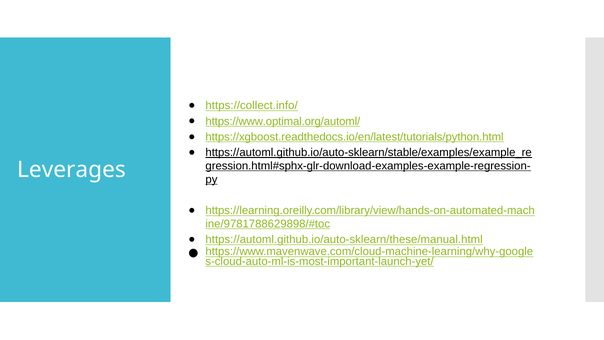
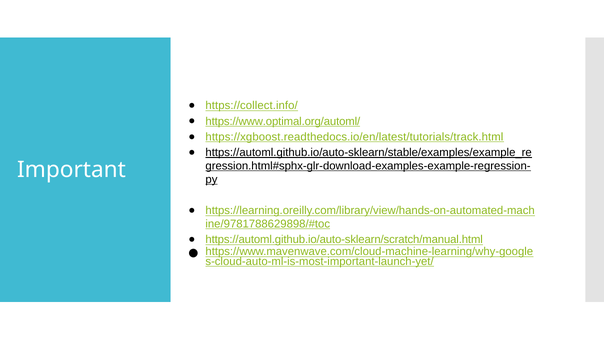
https://xgboost.readthedocs.io/en/latest/tutorials/python.html: https://xgboost.readthedocs.io/en/latest/tutorials/python.html -> https://xgboost.readthedocs.io/en/latest/tutorials/track.html
Leverages: Leverages -> Important
https://automl.github.io/auto-sklearn/these/manual.html: https://automl.github.io/auto-sklearn/these/manual.html -> https://automl.github.io/auto-sklearn/scratch/manual.html
